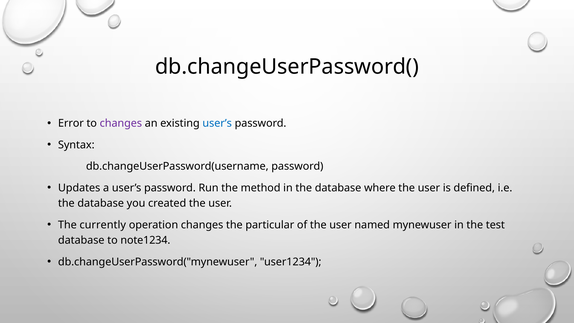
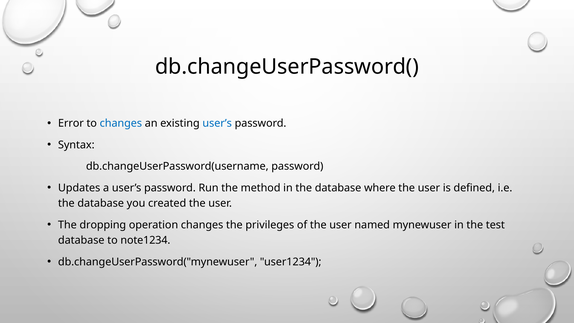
changes at (121, 123) colour: purple -> blue
currently: currently -> dropping
particular: particular -> privileges
